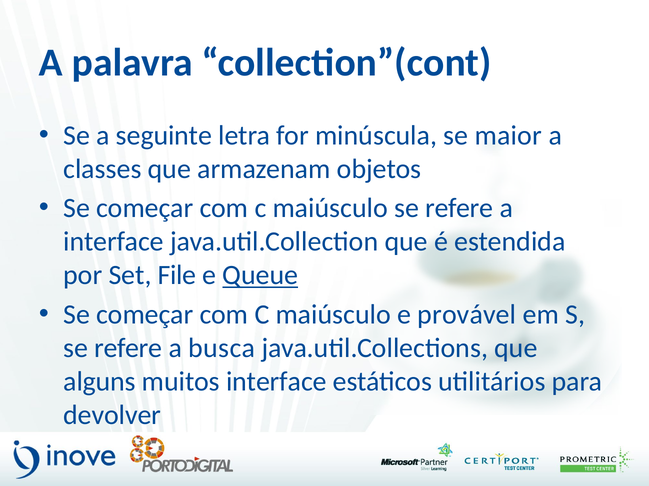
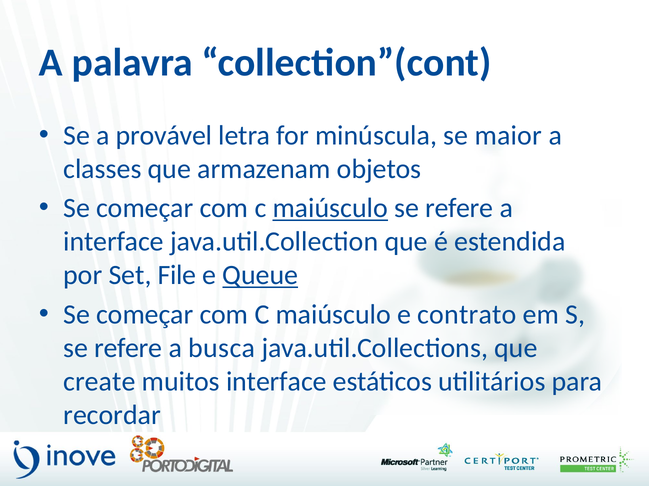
seguinte: seguinte -> provável
maiúsculo at (330, 208) underline: none -> present
provável: provável -> contrato
alguns: alguns -> create
devolver: devolver -> recordar
